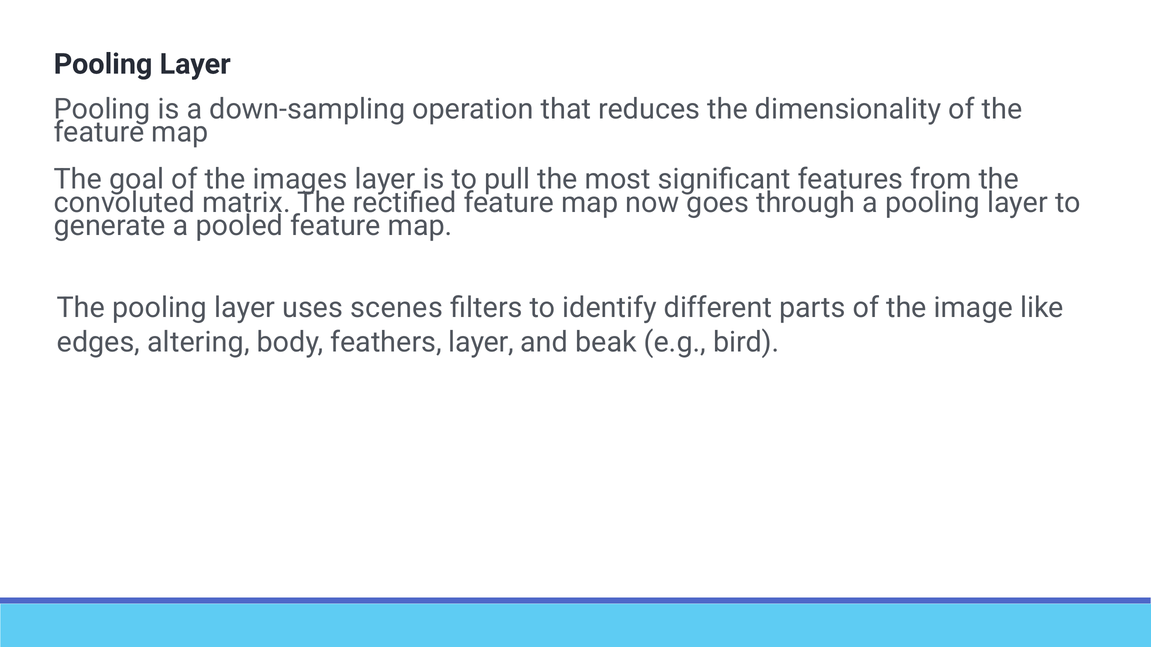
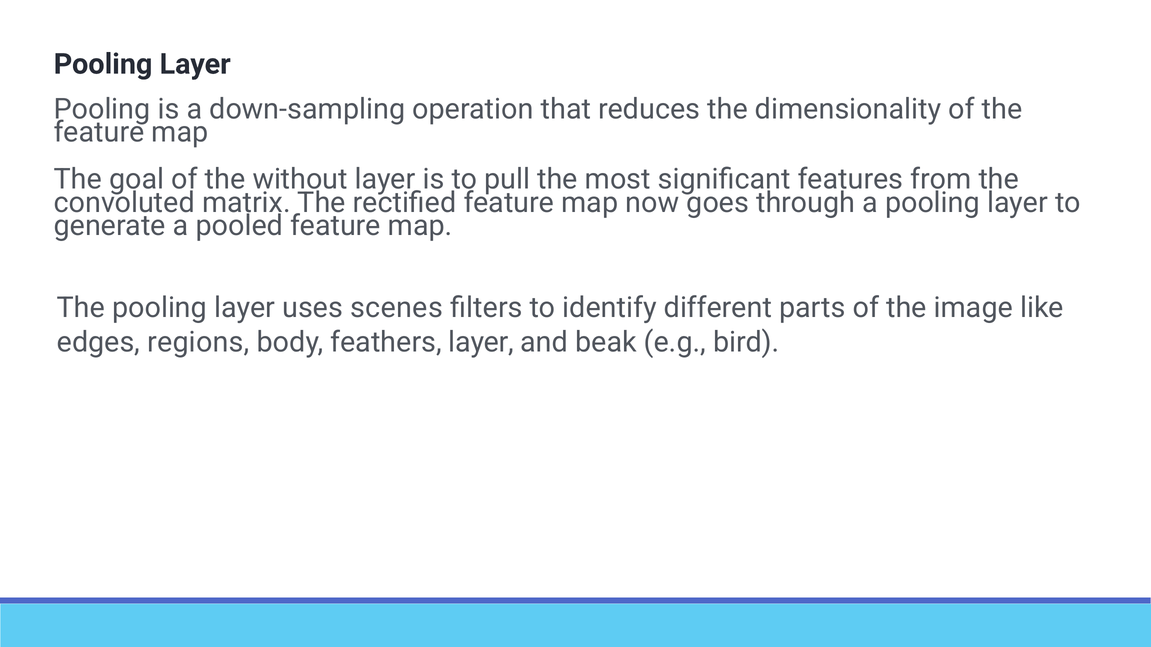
images: images -> without
altering: altering -> regions
